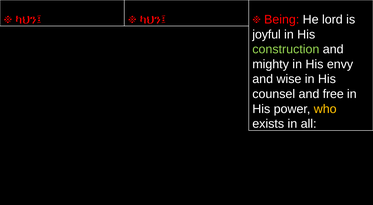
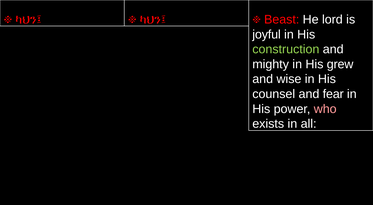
Being: Being -> Beast
envy: envy -> grew
free: free -> fear
who colour: yellow -> pink
